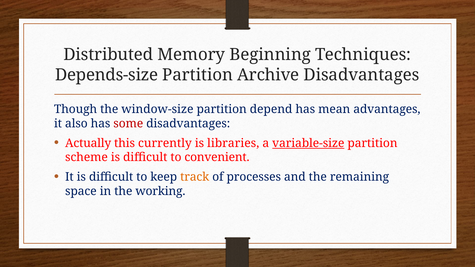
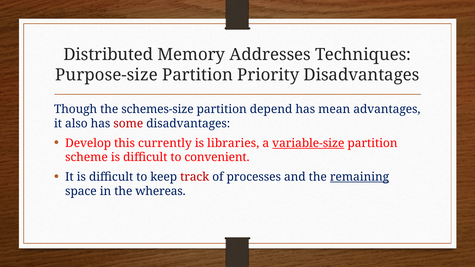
Beginning: Beginning -> Addresses
Depends-size: Depends-size -> Purpose-size
Archive: Archive -> Priority
window-size: window-size -> schemes-size
Actually: Actually -> Develop
track colour: orange -> red
remaining underline: none -> present
working: working -> whereas
